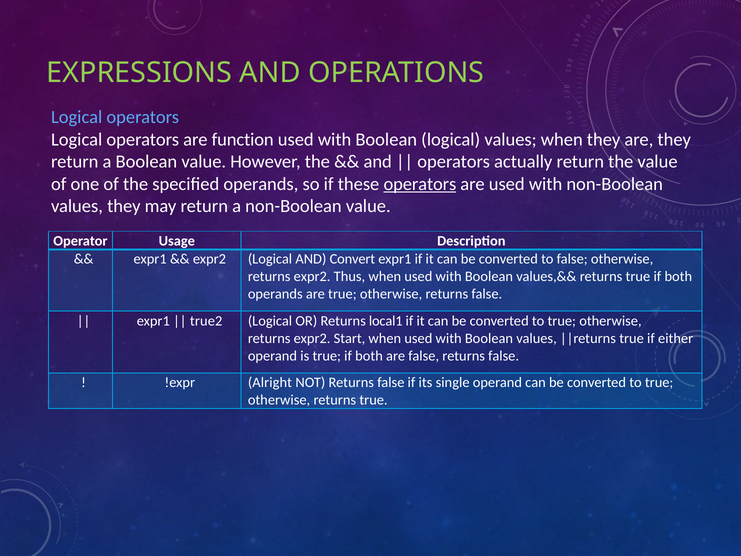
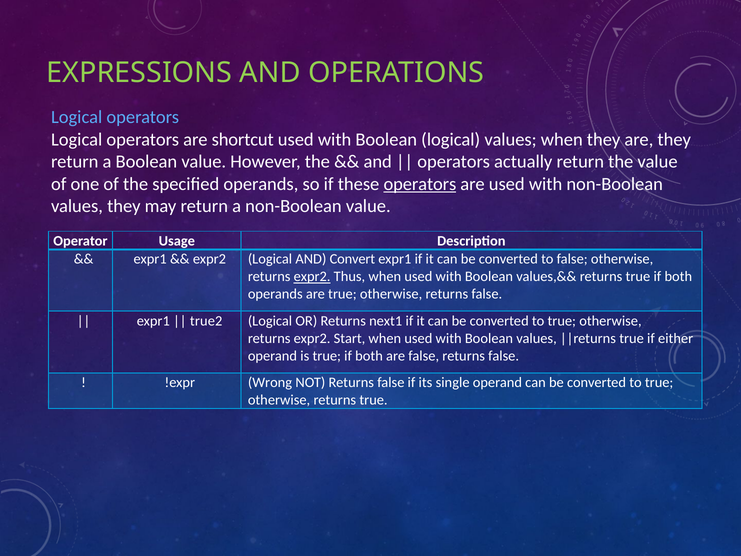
function: function -> shortcut
expr2 at (312, 277) underline: none -> present
local1: local1 -> next1
Alright: Alright -> Wrong
